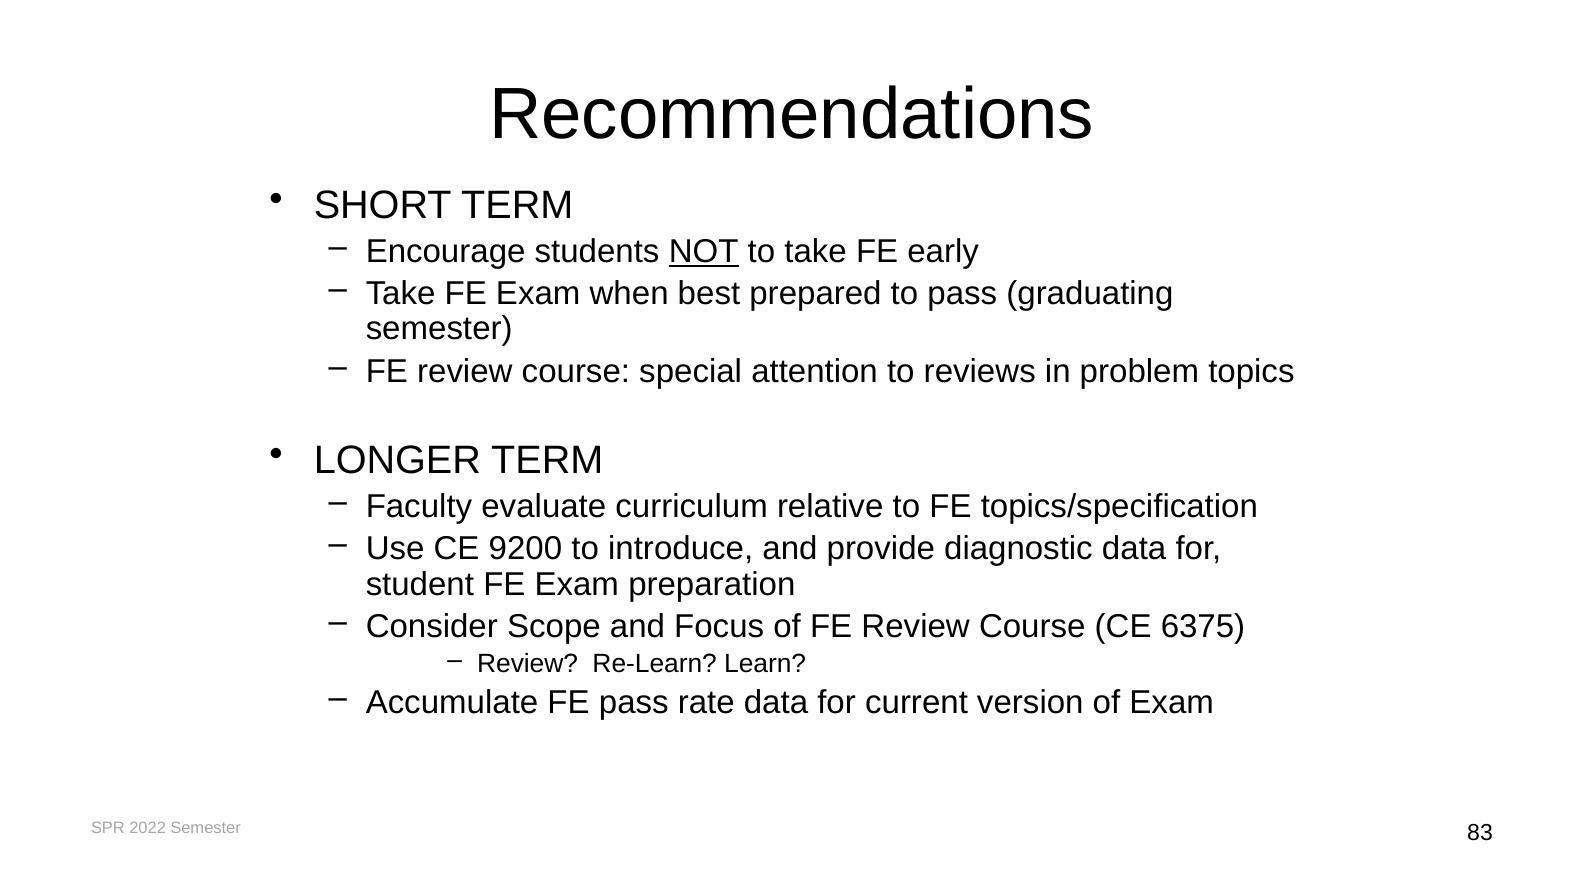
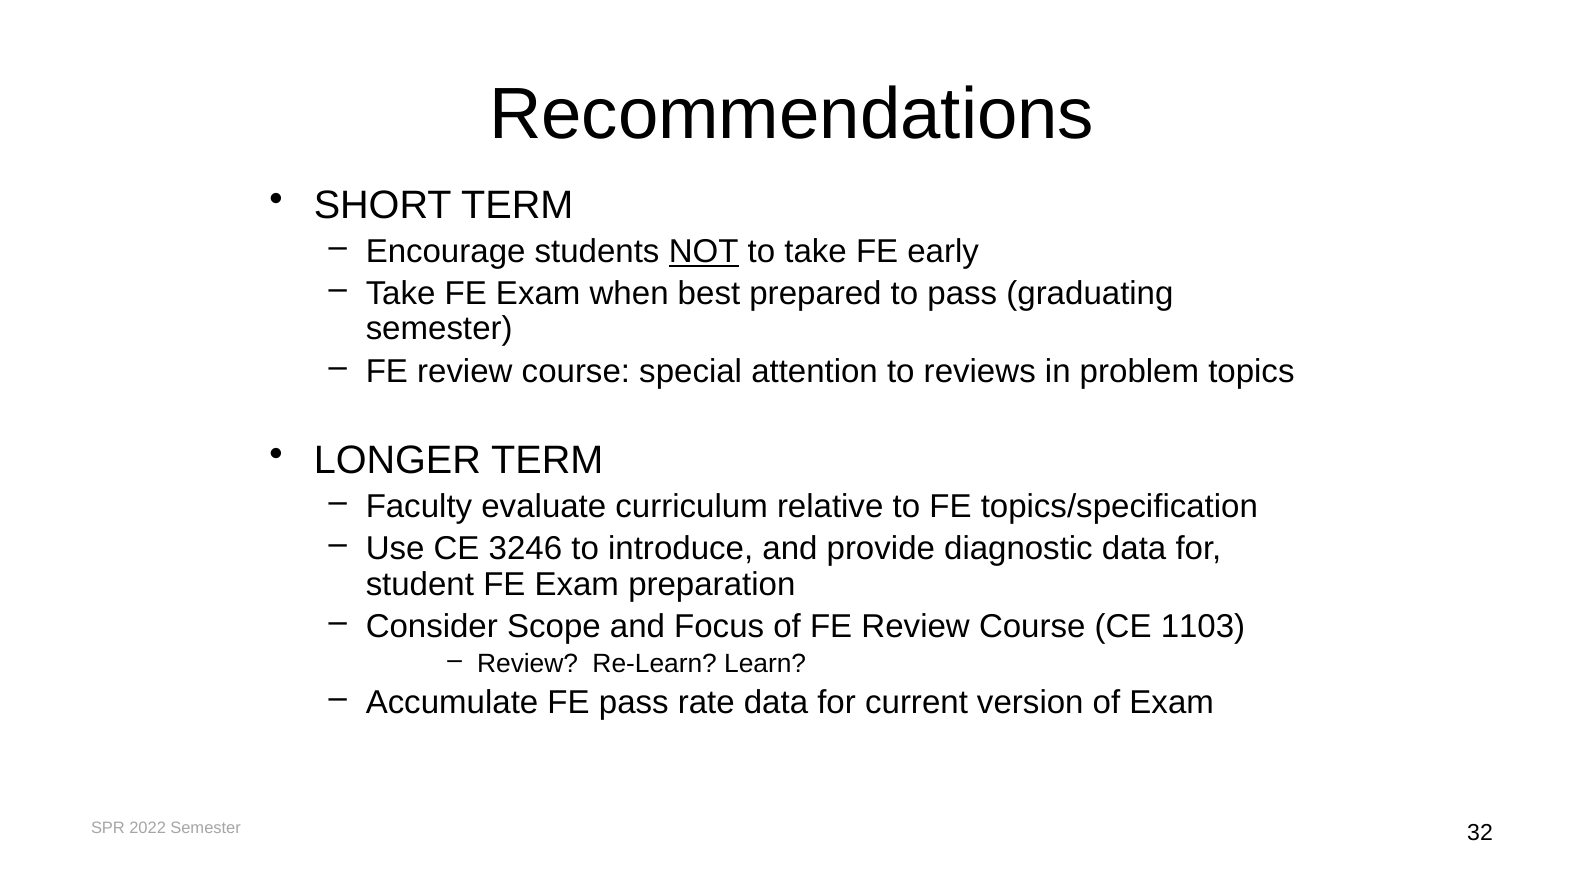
9200: 9200 -> 3246
6375: 6375 -> 1103
83: 83 -> 32
